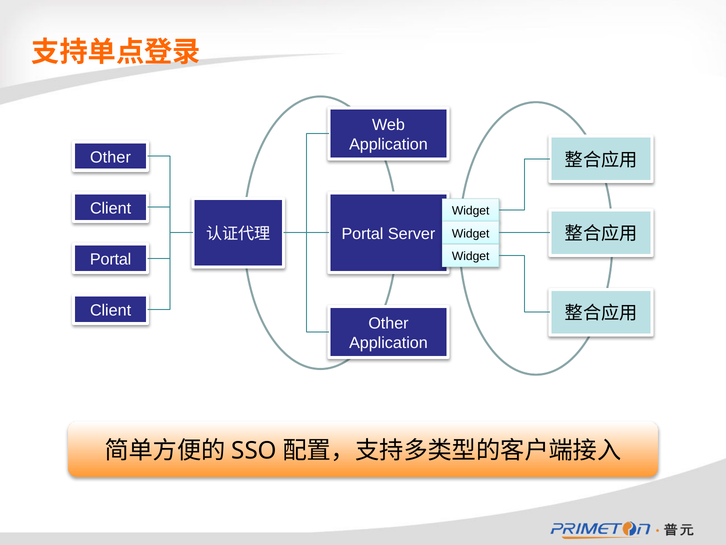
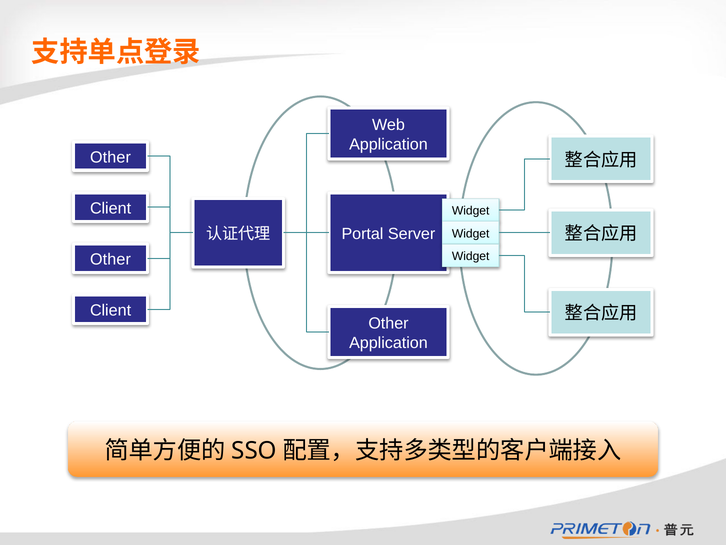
Portal at (111, 259): Portal -> Other
